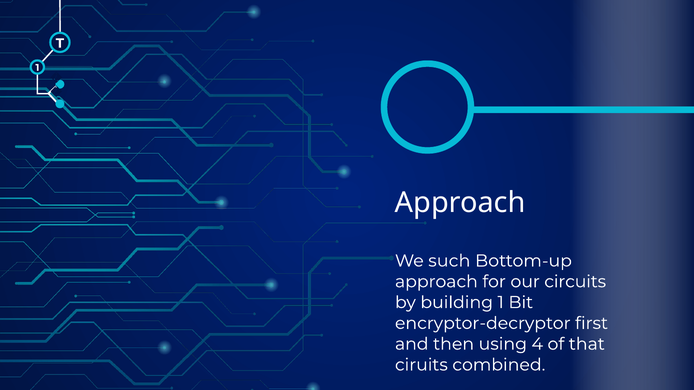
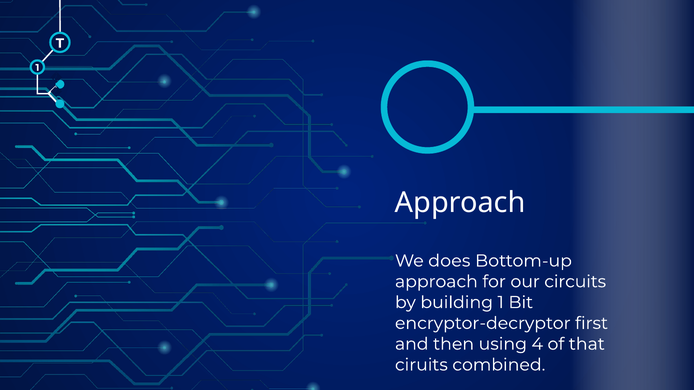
such: such -> does
